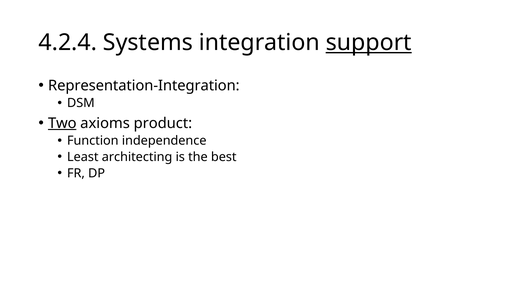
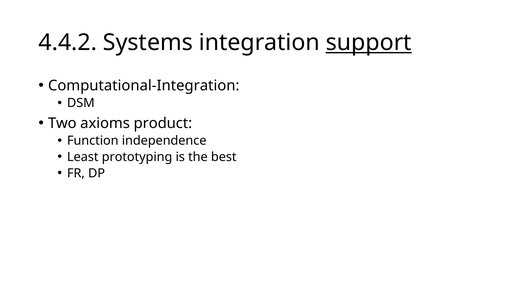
4.2.4: 4.2.4 -> 4.4.2
Representation-Integration: Representation-Integration -> Computational-Integration
Two underline: present -> none
architecting: architecting -> prototyping
